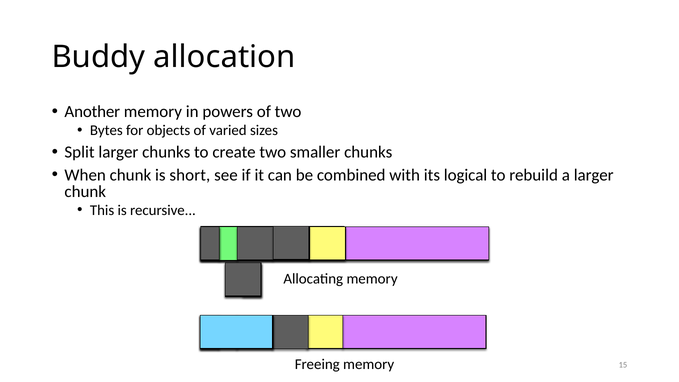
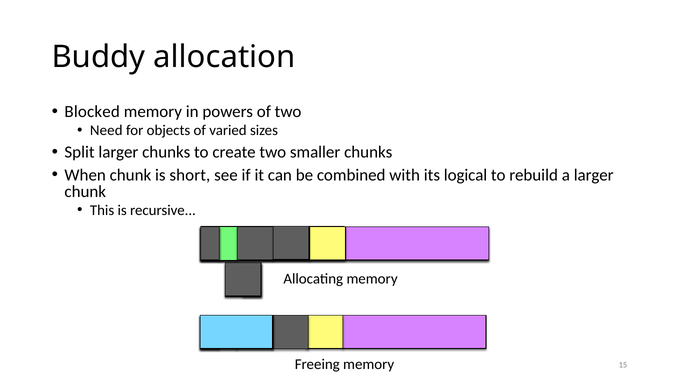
Another: Another -> Blocked
Bytes: Bytes -> Need
